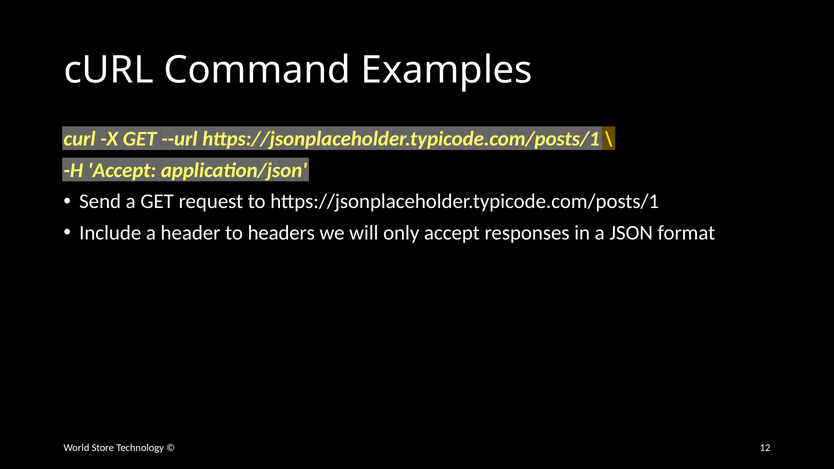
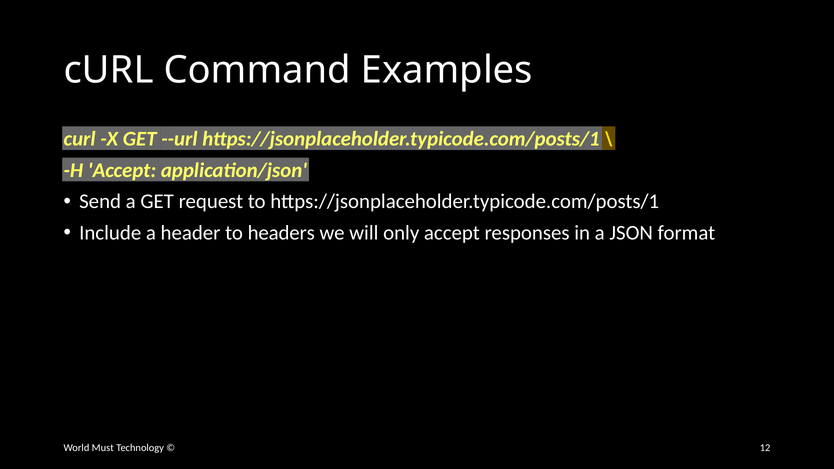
Store: Store -> Must
